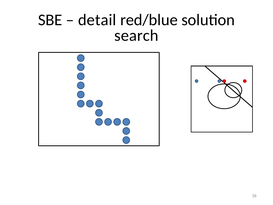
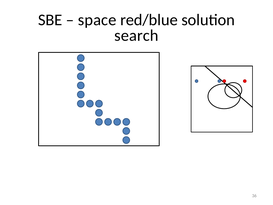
detail: detail -> space
